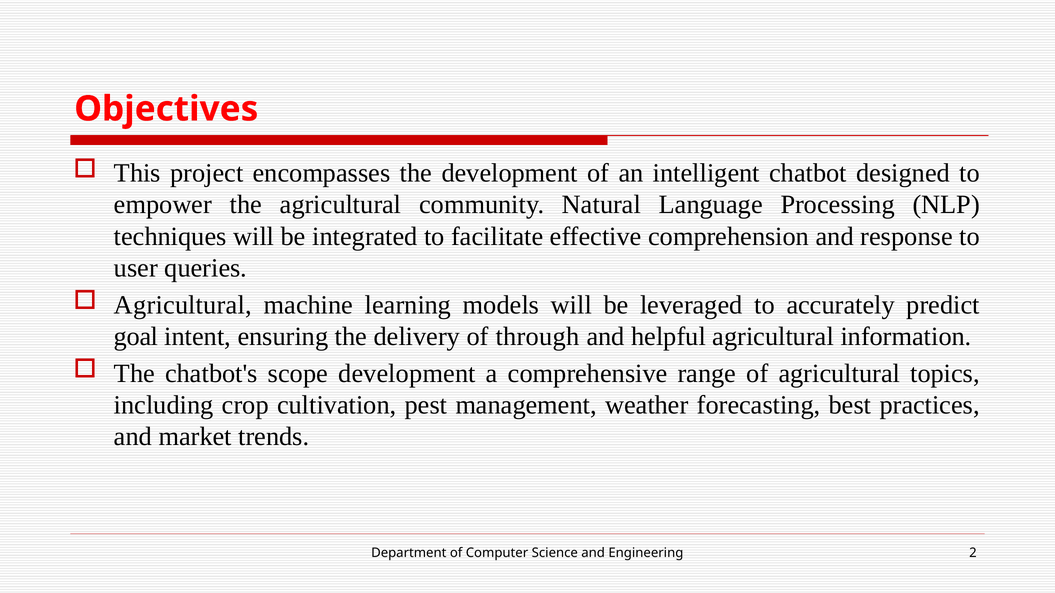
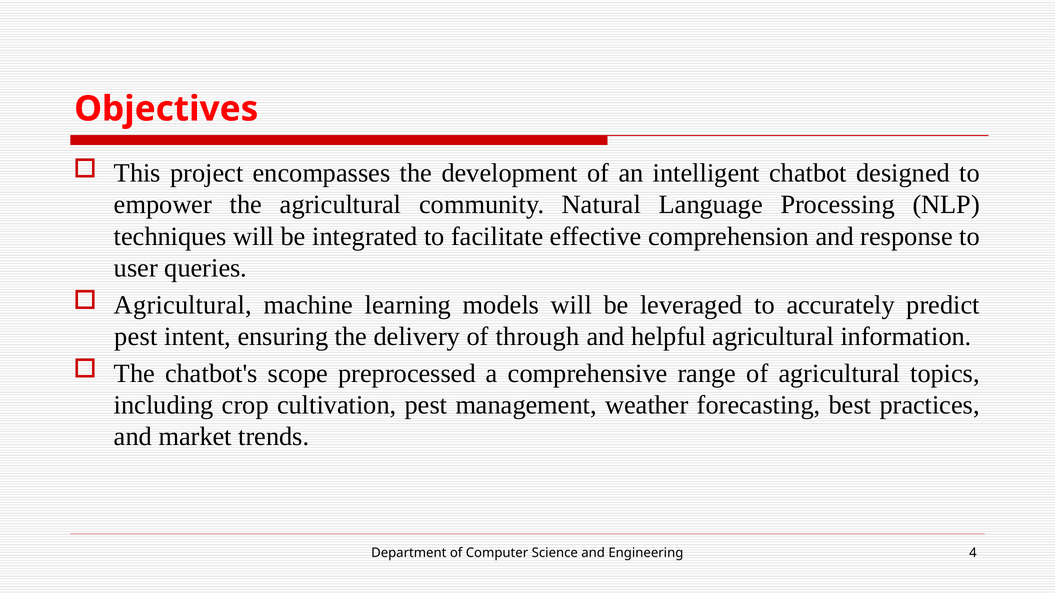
goal at (136, 337): goal -> pest
scope development: development -> preprocessed
2: 2 -> 4
